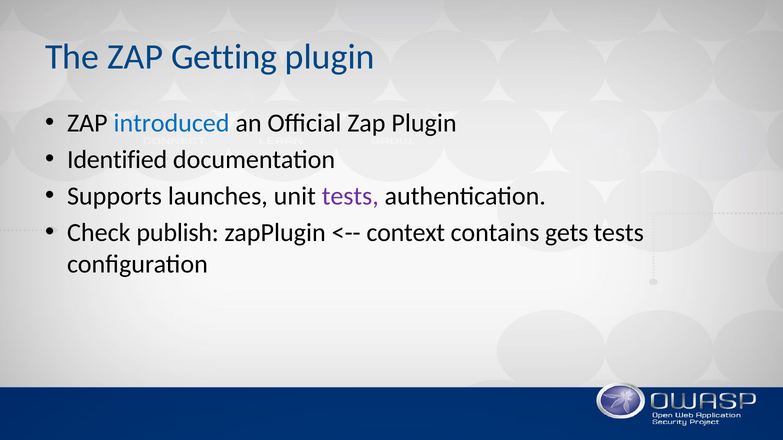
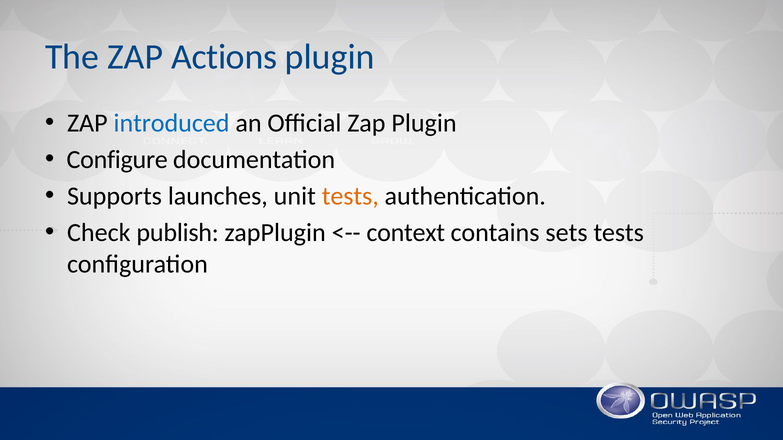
Getting: Getting -> Actions
Identified: Identified -> Configure
tests at (350, 196) colour: purple -> orange
gets: gets -> sets
